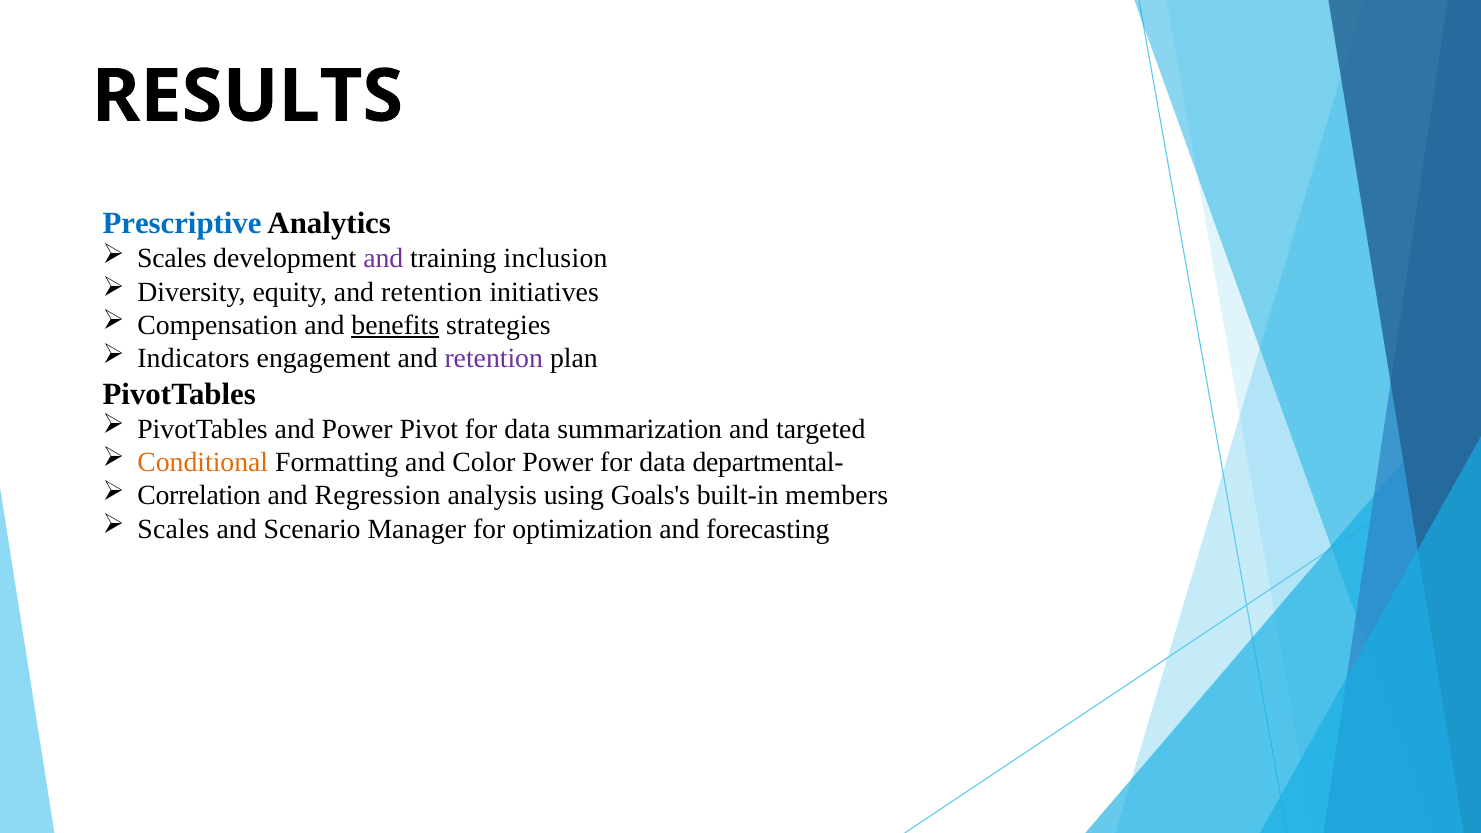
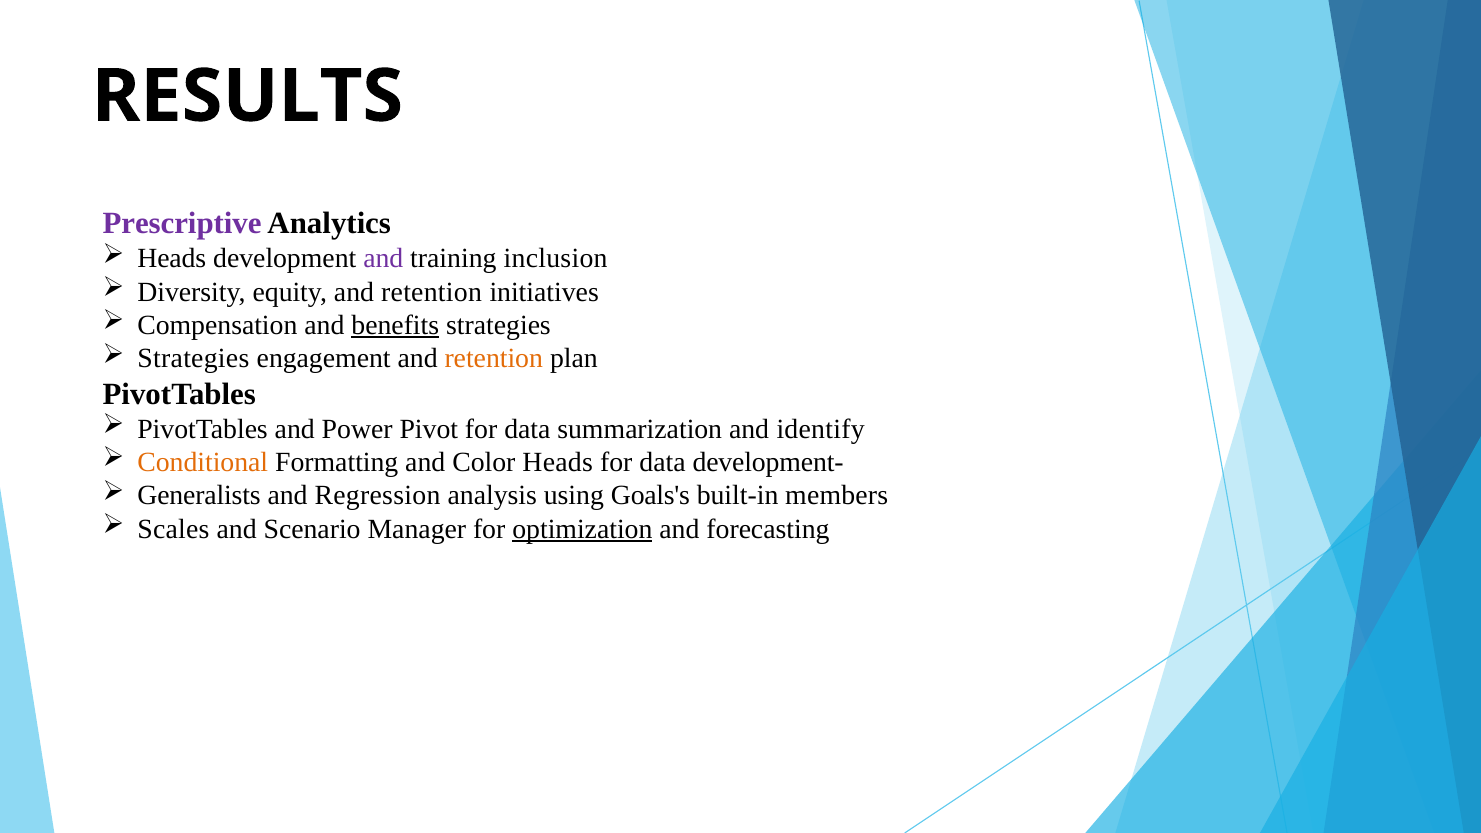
Prescriptive colour: blue -> purple
Scales at (172, 259): Scales -> Heads
Indicators at (193, 359): Indicators -> Strategies
retention at (494, 359) colour: purple -> orange
targeted: targeted -> identify
Color Power: Power -> Heads
departmental-: departmental- -> development-
Correlation: Correlation -> Generalists
optimization underline: none -> present
